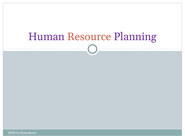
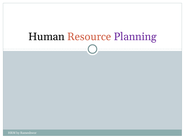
Human colour: purple -> black
